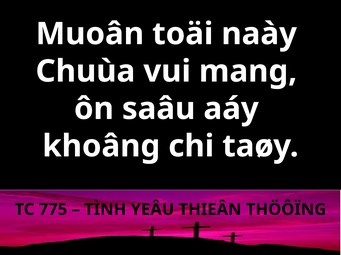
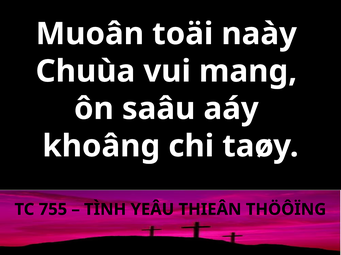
775: 775 -> 755
